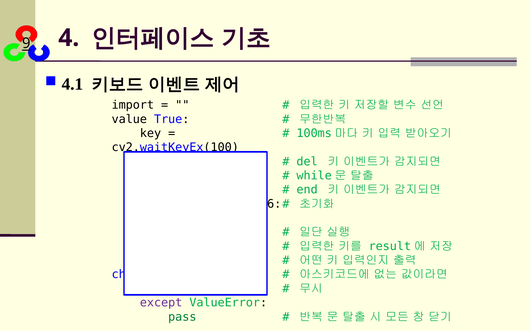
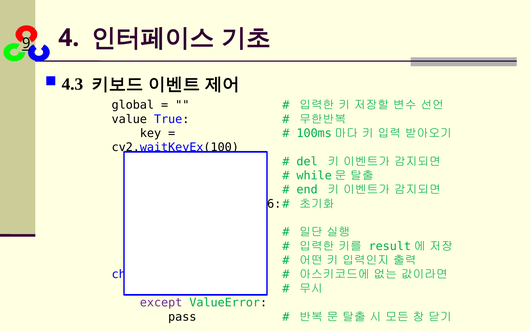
4.1: 4.1 -> 4.3
import: import -> global
pass colour: green -> black
